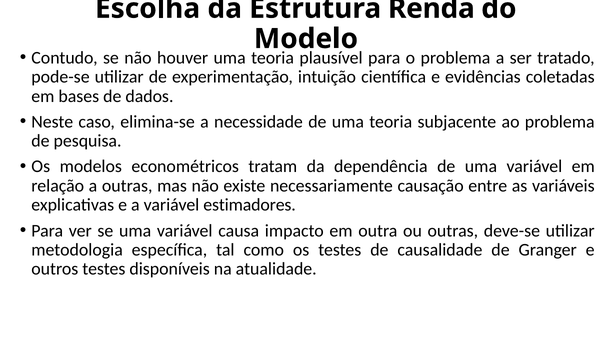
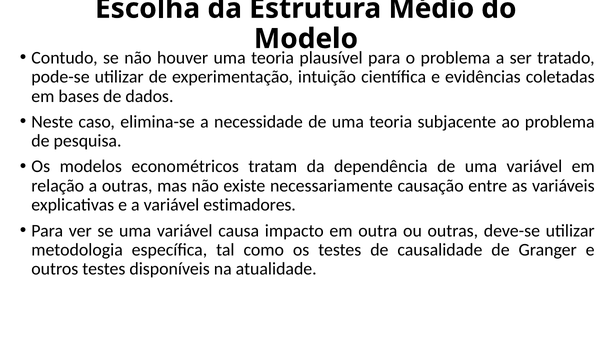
Renda: Renda -> Médio
